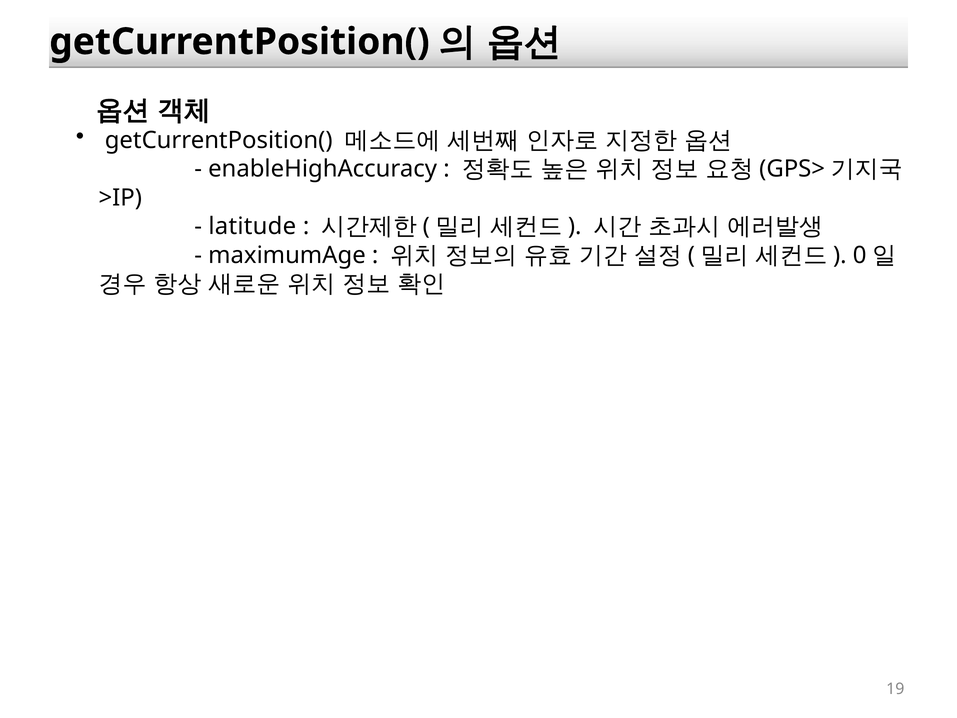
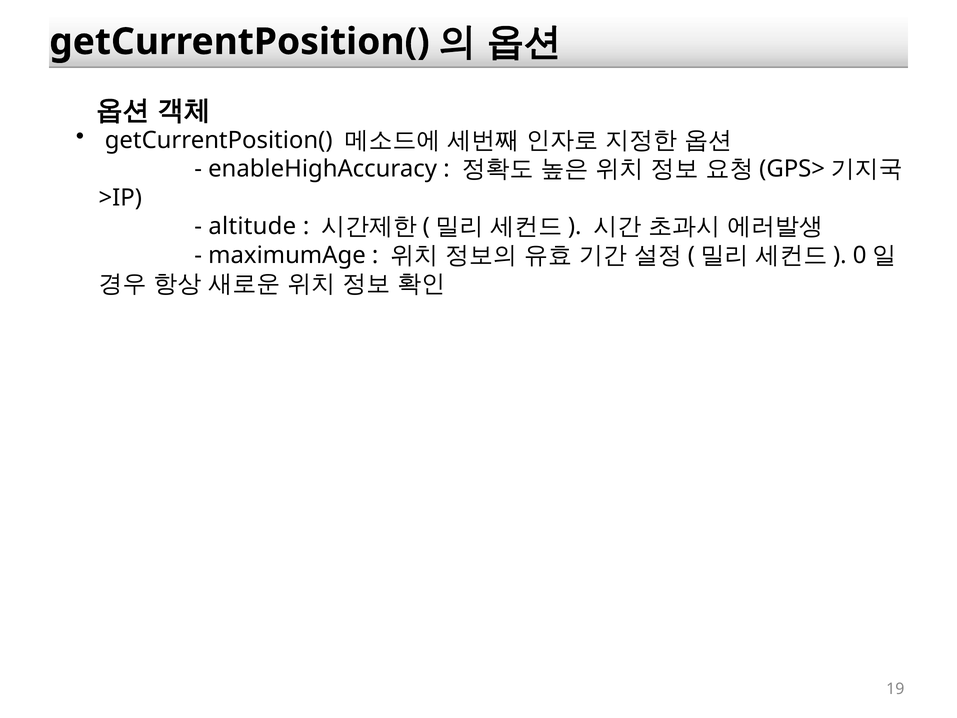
latitude: latitude -> altitude
